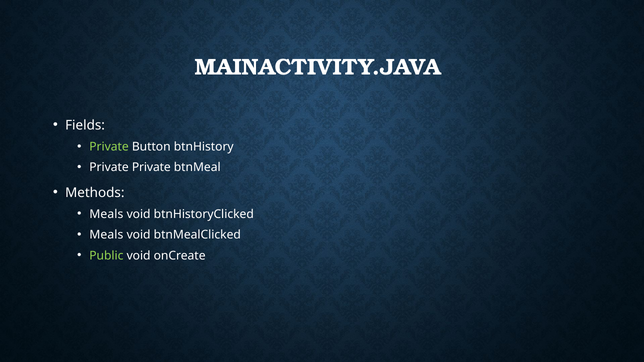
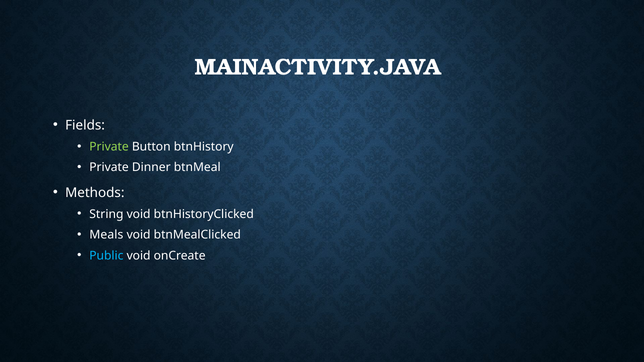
Private Private: Private -> Dinner
Meals at (106, 214): Meals -> String
Public colour: light green -> light blue
